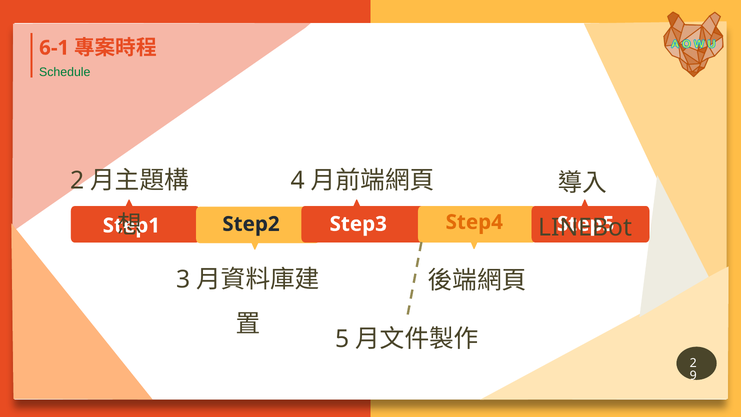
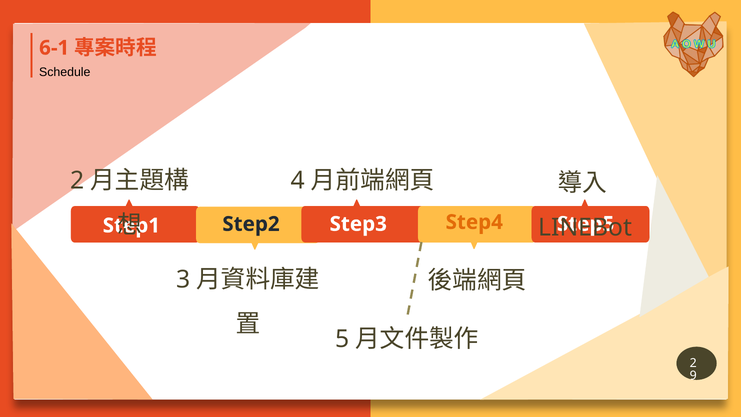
Schedule colour: green -> black
